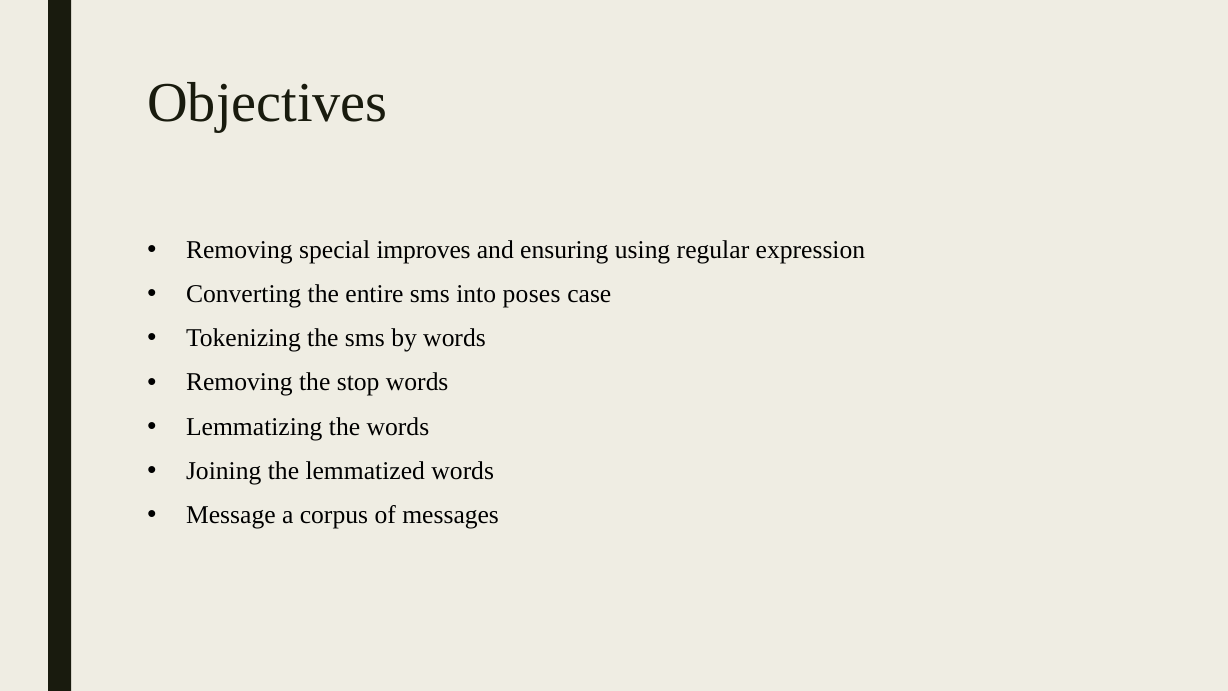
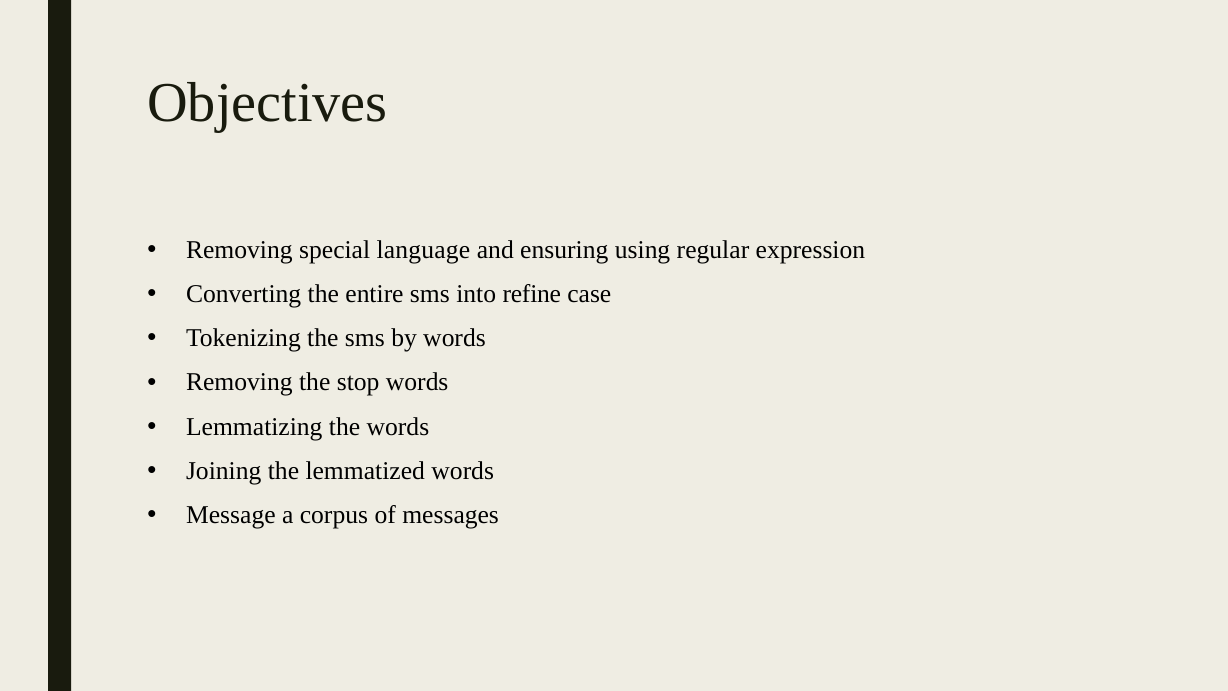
improves: improves -> language
poses: poses -> refine
